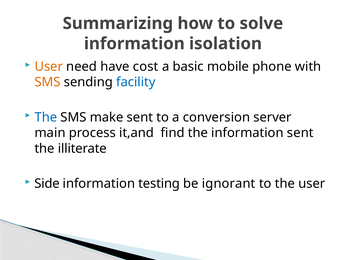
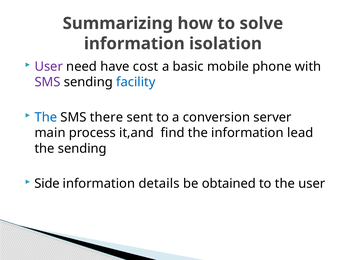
User at (49, 66) colour: orange -> purple
SMS at (48, 82) colour: orange -> purple
make: make -> there
information sent: sent -> lead
the illiterate: illiterate -> sending
testing: testing -> details
ignorant: ignorant -> obtained
